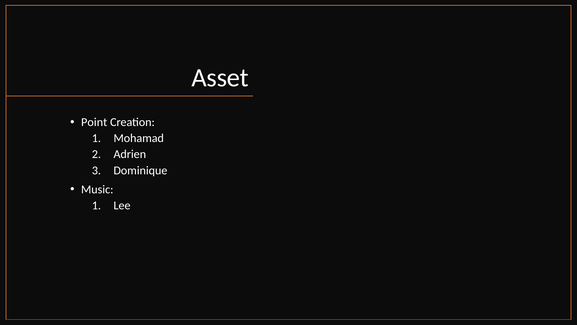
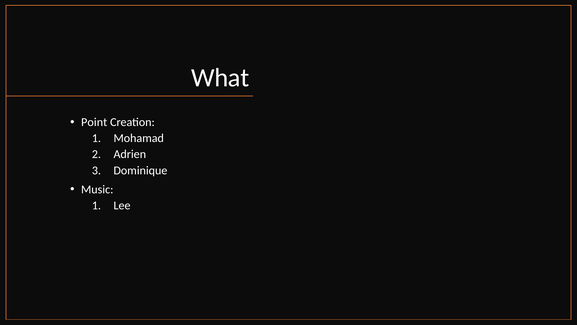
Asset: Asset -> What
